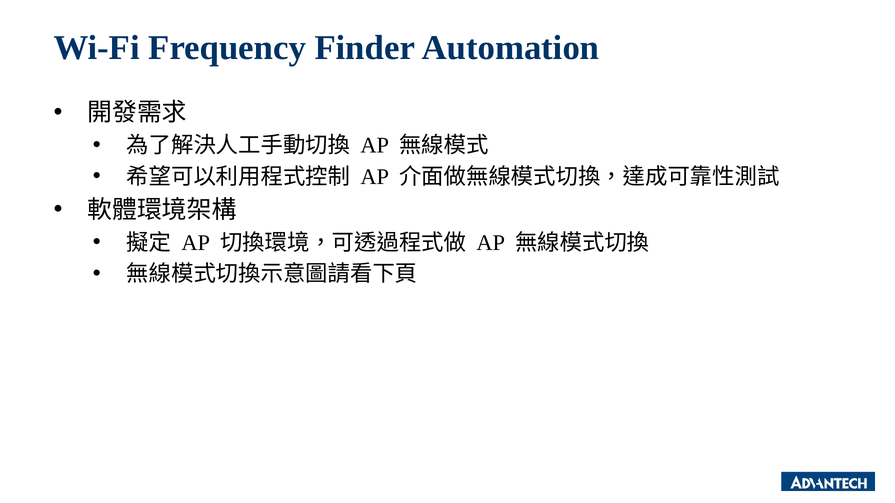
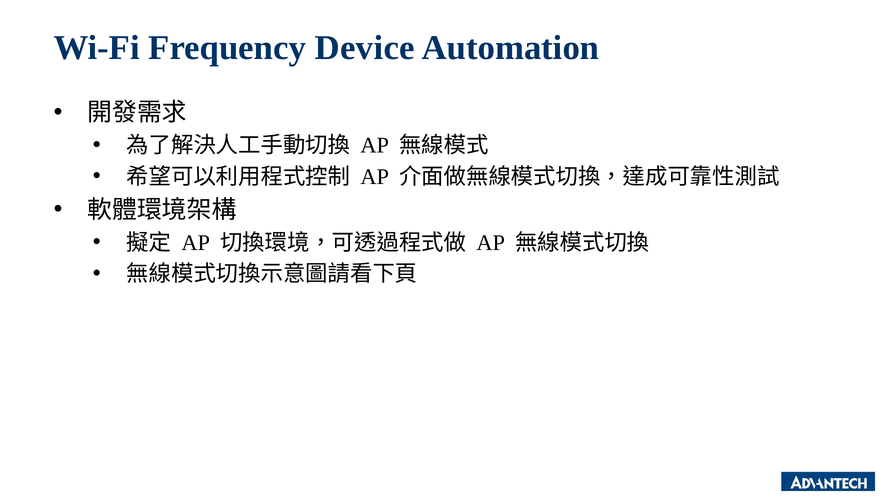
Finder: Finder -> Device
